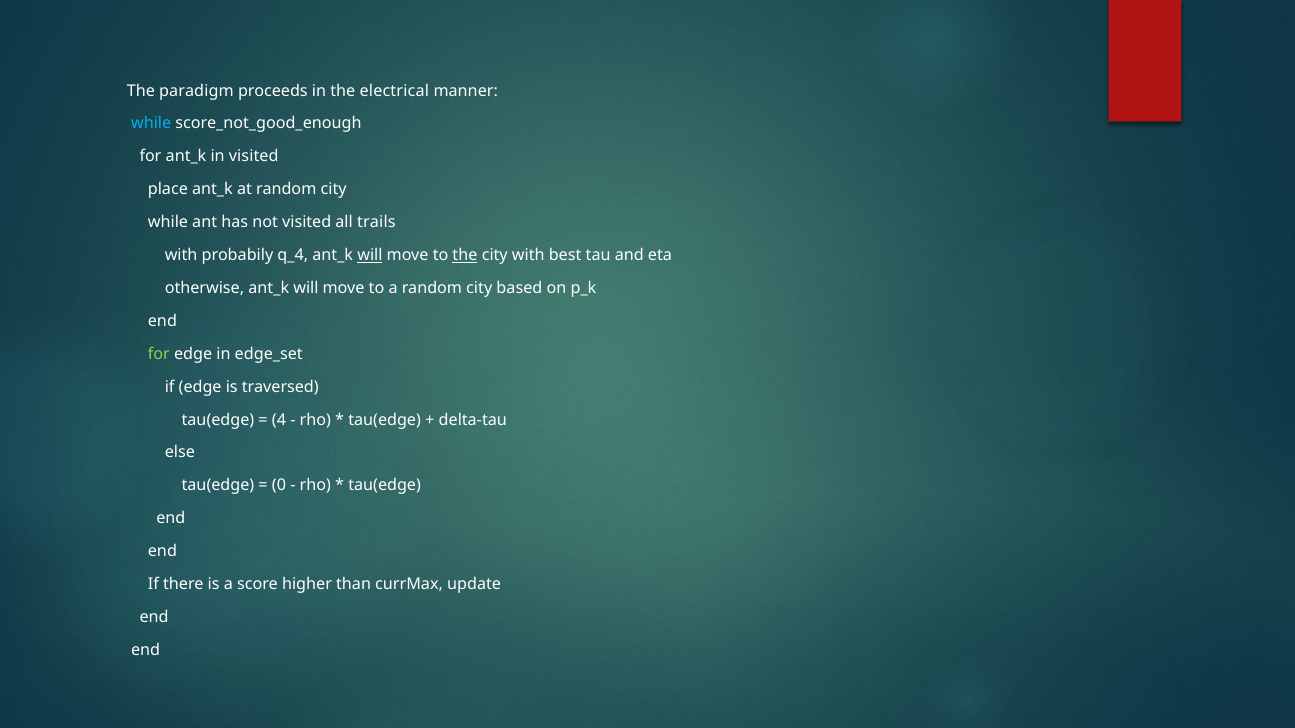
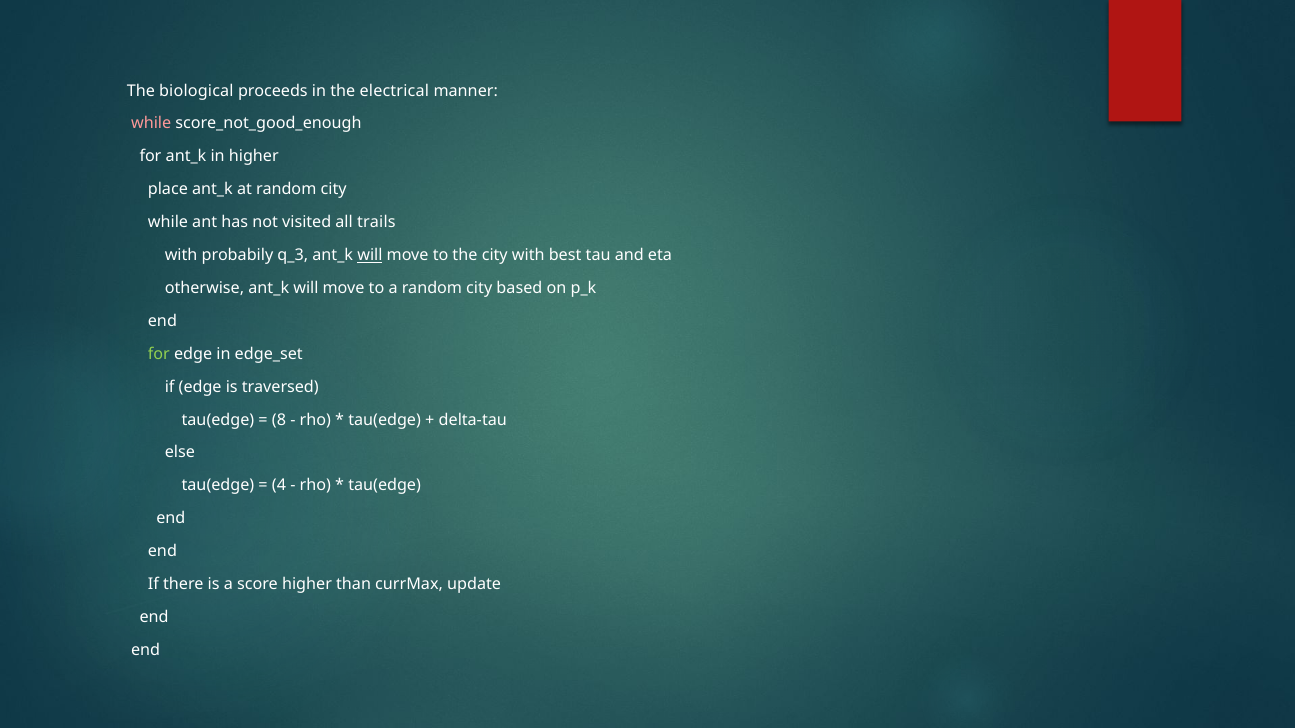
paradigm: paradigm -> biological
while at (151, 124) colour: light blue -> pink
in visited: visited -> higher
q_4: q_4 -> q_3
the at (465, 255) underline: present -> none
4: 4 -> 8
0: 0 -> 4
